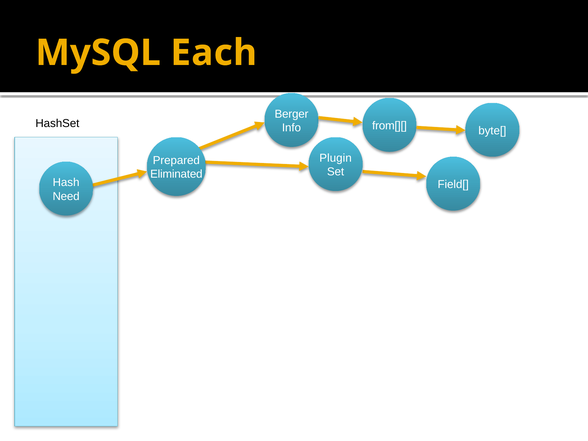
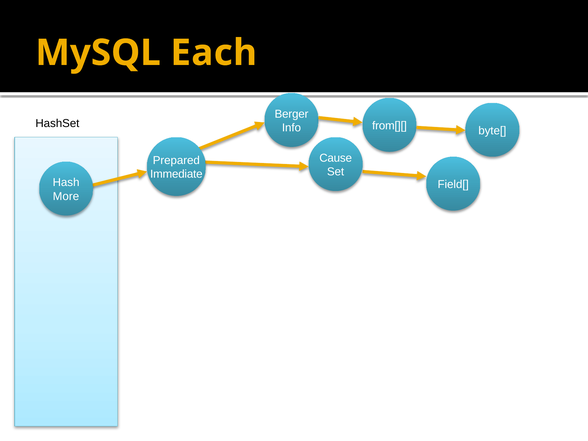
Plugin: Plugin -> Cause
Eliminated: Eliminated -> Immediate
Need: Need -> More
